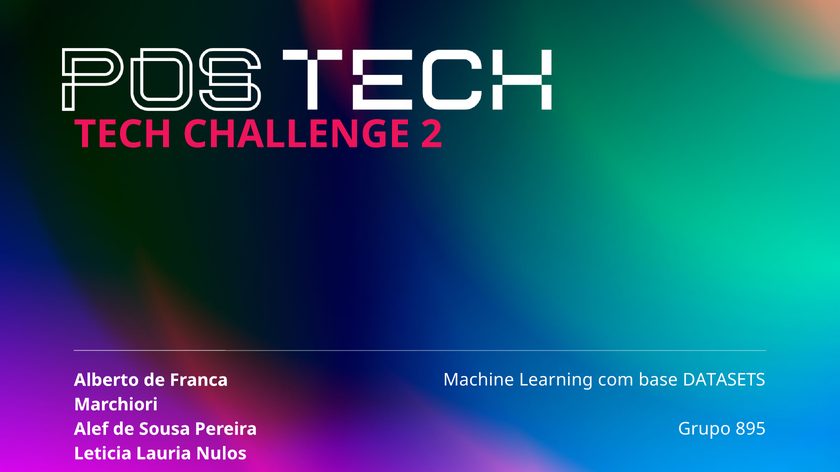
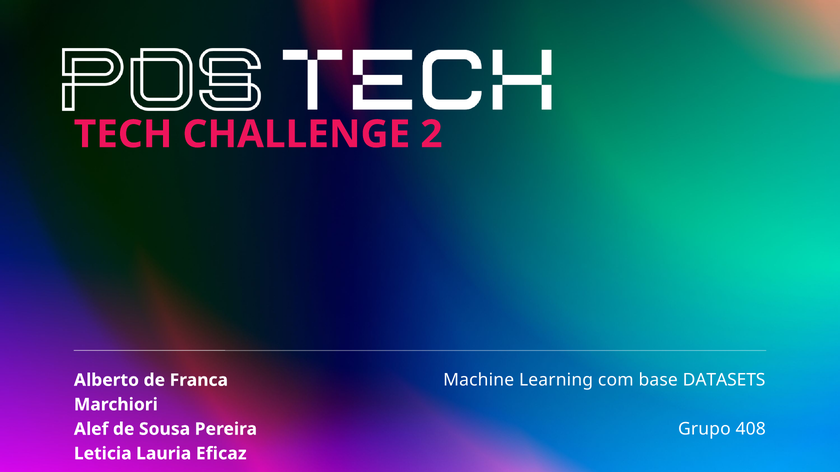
895: 895 -> 408
Nulos: Nulos -> Eficaz
